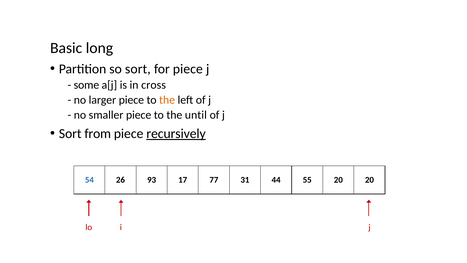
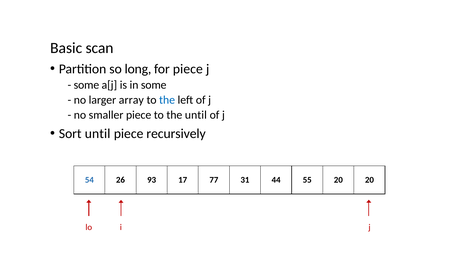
long: long -> scan
so sort: sort -> long
in cross: cross -> some
larger piece: piece -> array
the at (167, 100) colour: orange -> blue
Sort from: from -> until
recursively underline: present -> none
